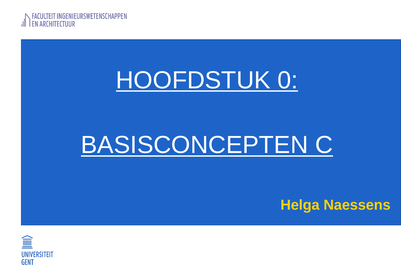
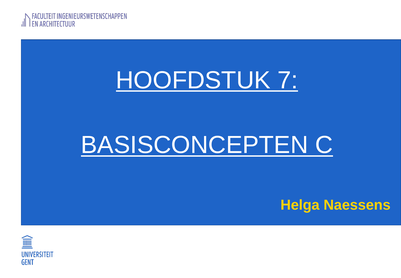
0: 0 -> 7
